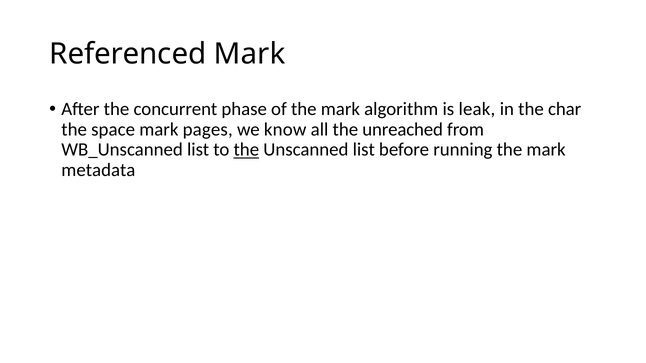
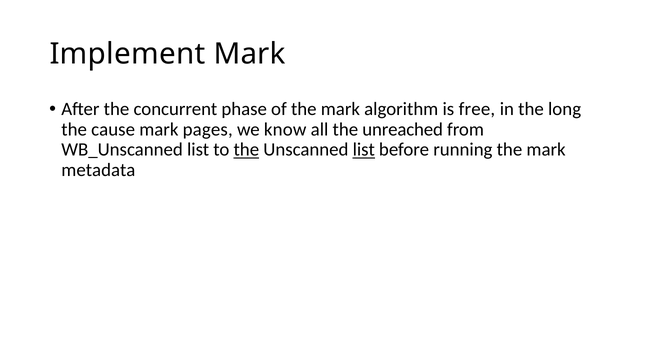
Referenced: Referenced -> Implement
leak: leak -> free
char: char -> long
space: space -> cause
list at (364, 150) underline: none -> present
